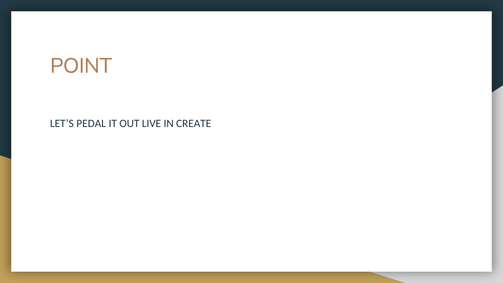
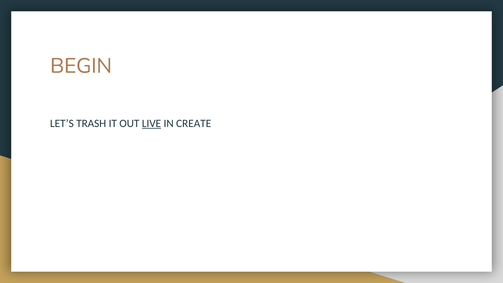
POINT: POINT -> BEGIN
PEDAL: PEDAL -> TRASH
LIVE underline: none -> present
